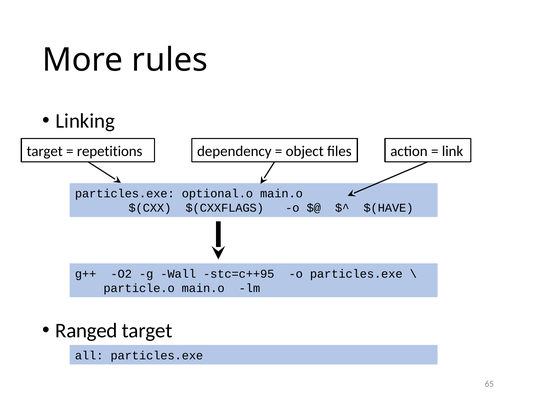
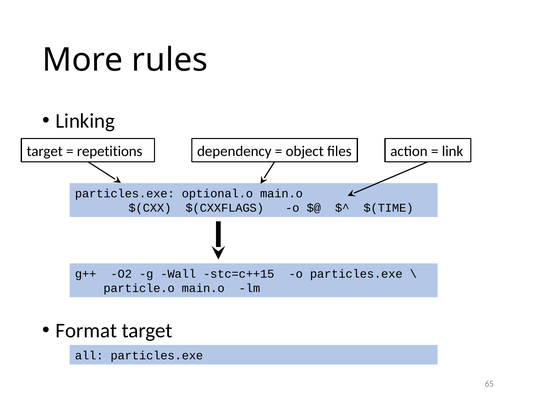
$(HAVE: $(HAVE -> $(TIME
stc=c++95: stc=c++95 -> stc=c++15
Ranged: Ranged -> Format
